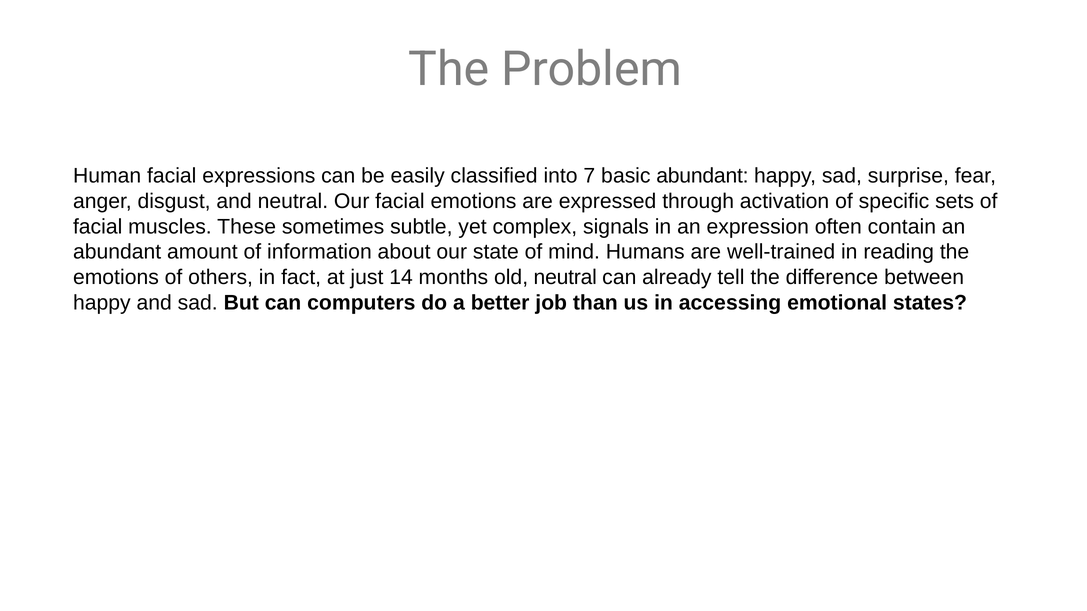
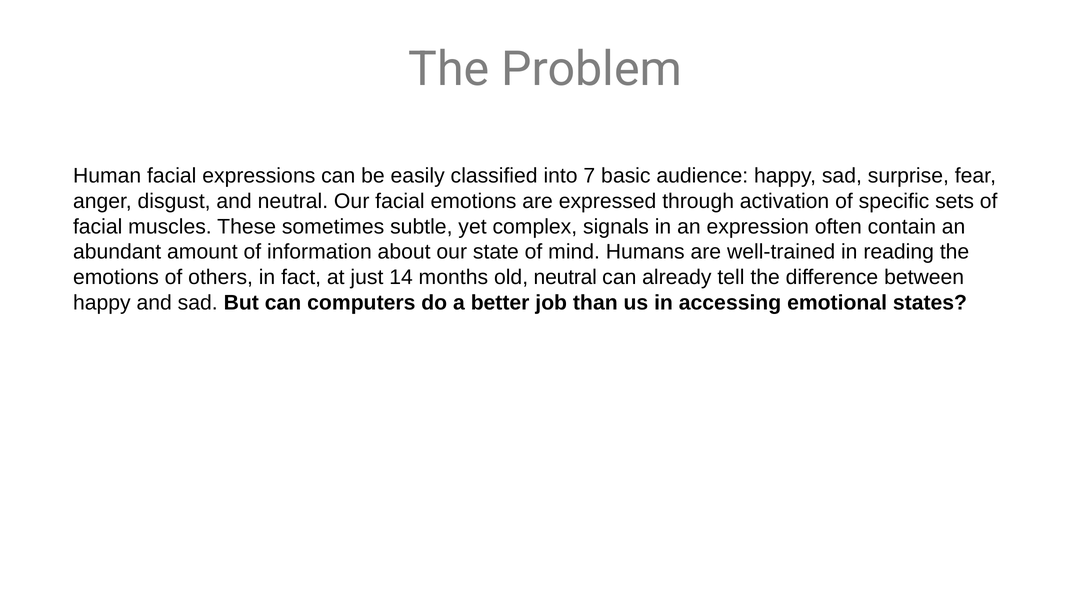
basic abundant: abundant -> audience
